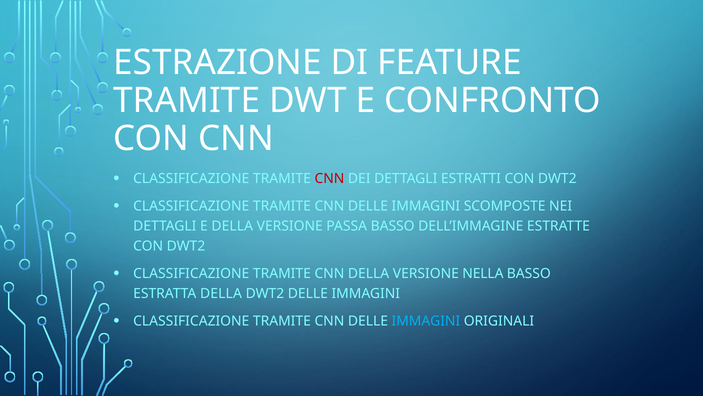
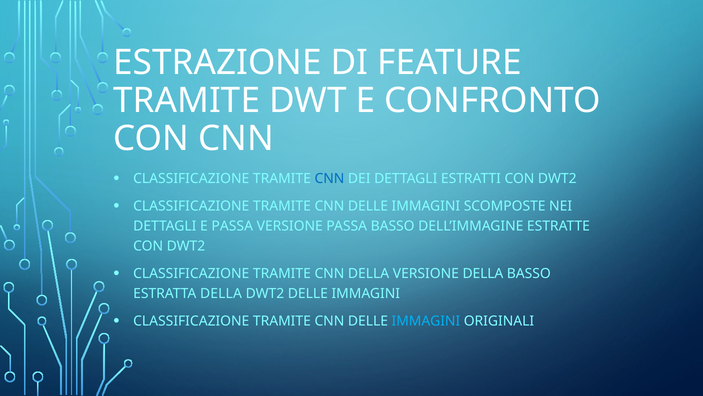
CNN at (329, 179) colour: red -> blue
E DELLA: DELLA -> PASSA
VERSIONE NELLA: NELLA -> DELLA
